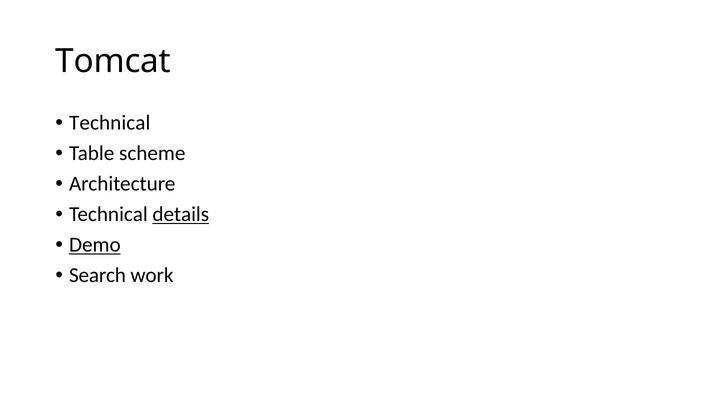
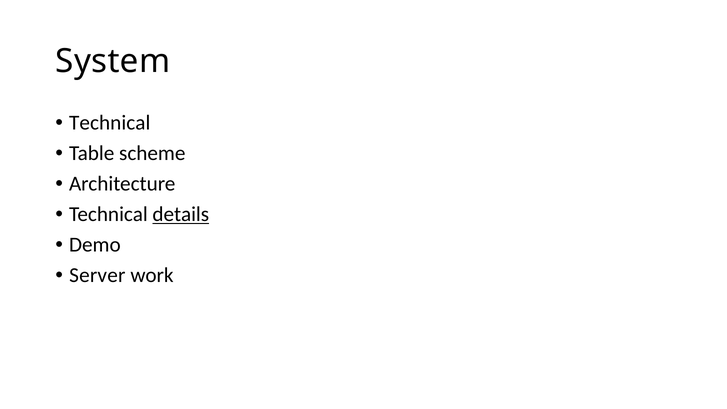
Tomcat: Tomcat -> System
Demo underline: present -> none
Search: Search -> Server
